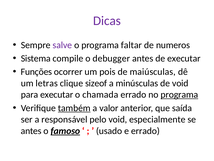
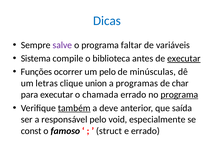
Dicas colour: purple -> blue
numeros: numeros -> variáveis
debugger: debugger -> biblioteca
executar at (184, 58) underline: none -> present
um pois: pois -> pelo
maiúsculas: maiúsculas -> minúsculas
sizeof: sizeof -> union
minúsculas: minúsculas -> programas
de void: void -> char
valor: valor -> deve
antes at (31, 131): antes -> const
famoso underline: present -> none
usado: usado -> struct
